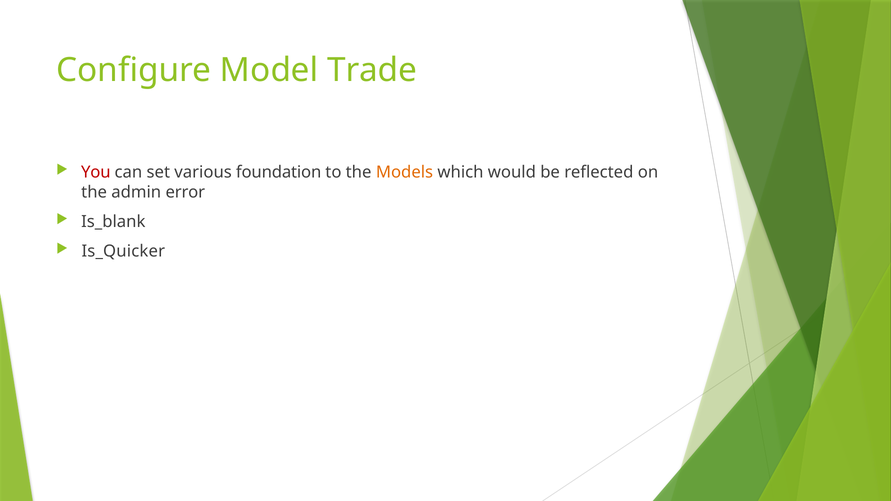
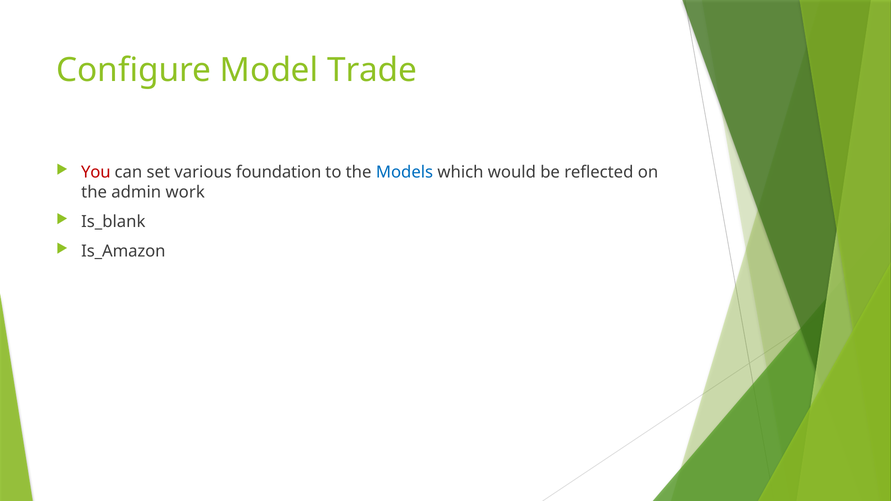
Models colour: orange -> blue
error: error -> work
Is_Quicker: Is_Quicker -> Is_Amazon
